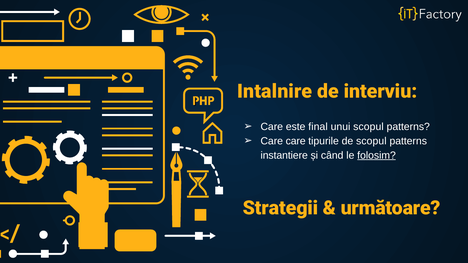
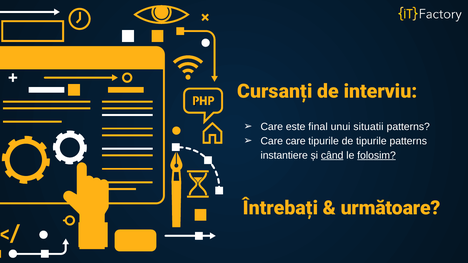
Intalnire: Intalnire -> Cursanți
unui scopul: scopul -> situatii
de scopul: scopul -> tipurile
când underline: none -> present
Strategii: Strategii -> Întrebați
